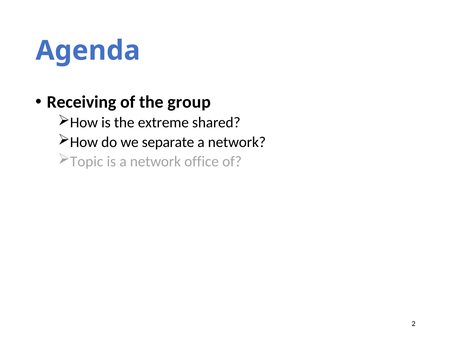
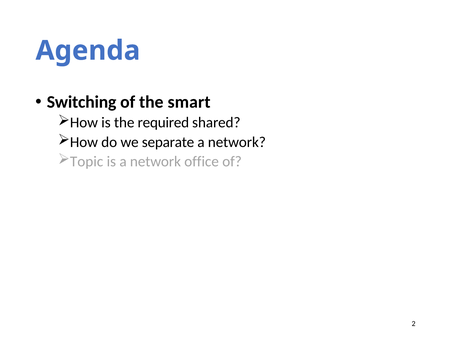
Receiving: Receiving -> Switching
group: group -> smart
extreme: extreme -> required
